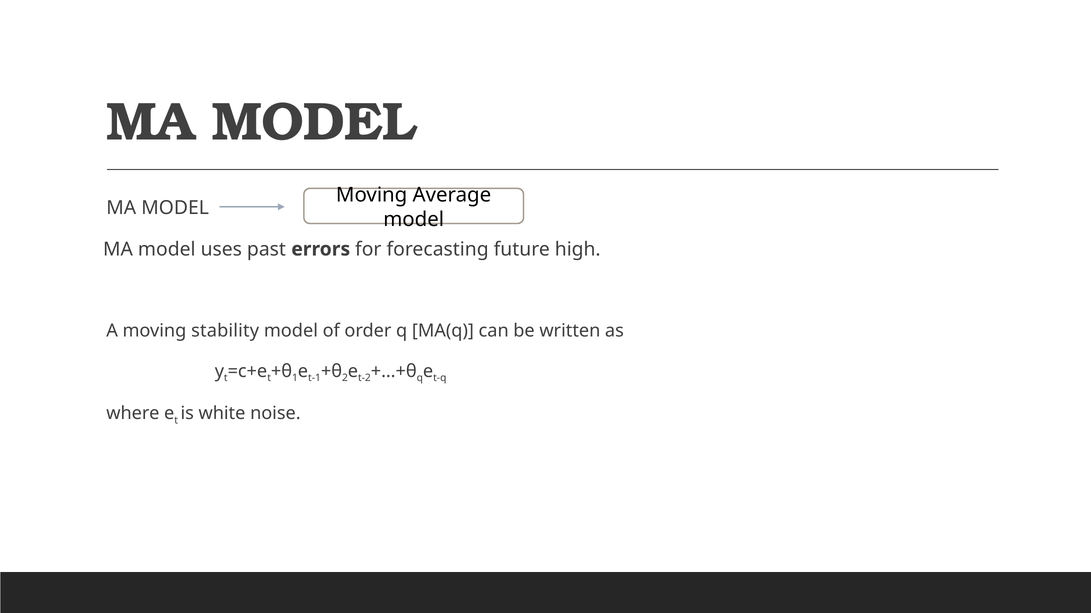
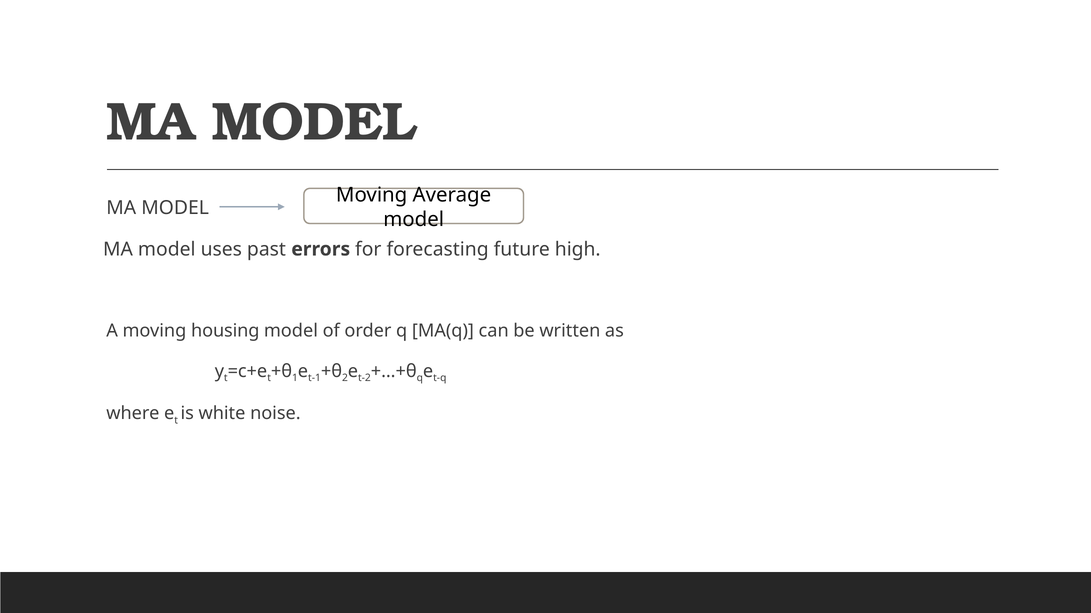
stability: stability -> housing
